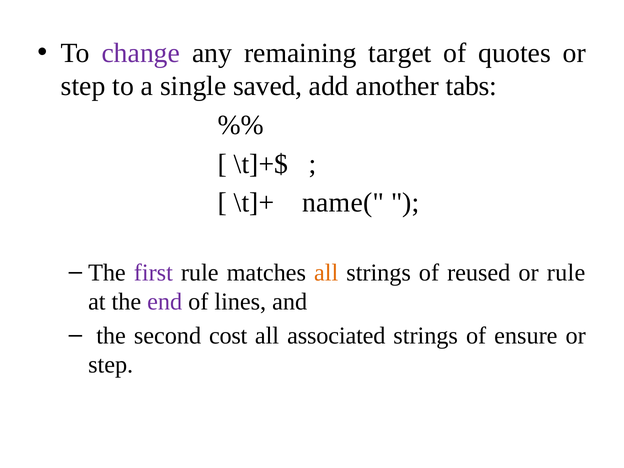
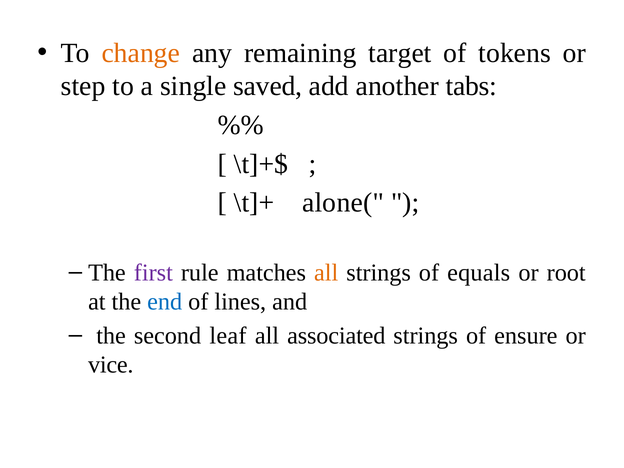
change colour: purple -> orange
quotes: quotes -> tokens
name(: name( -> alone(
reused: reused -> equals
or rule: rule -> root
end colour: purple -> blue
cost: cost -> leaf
step at (111, 365): step -> vice
